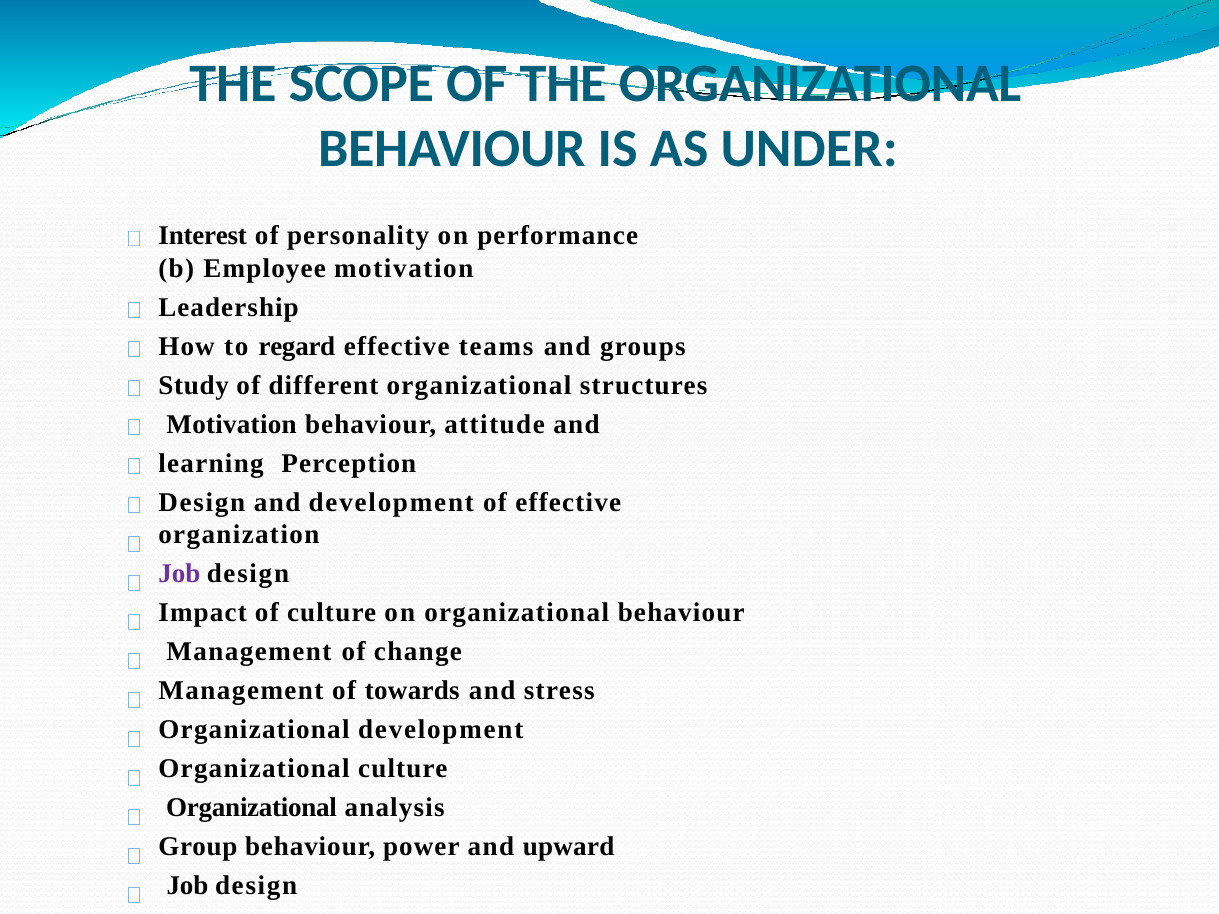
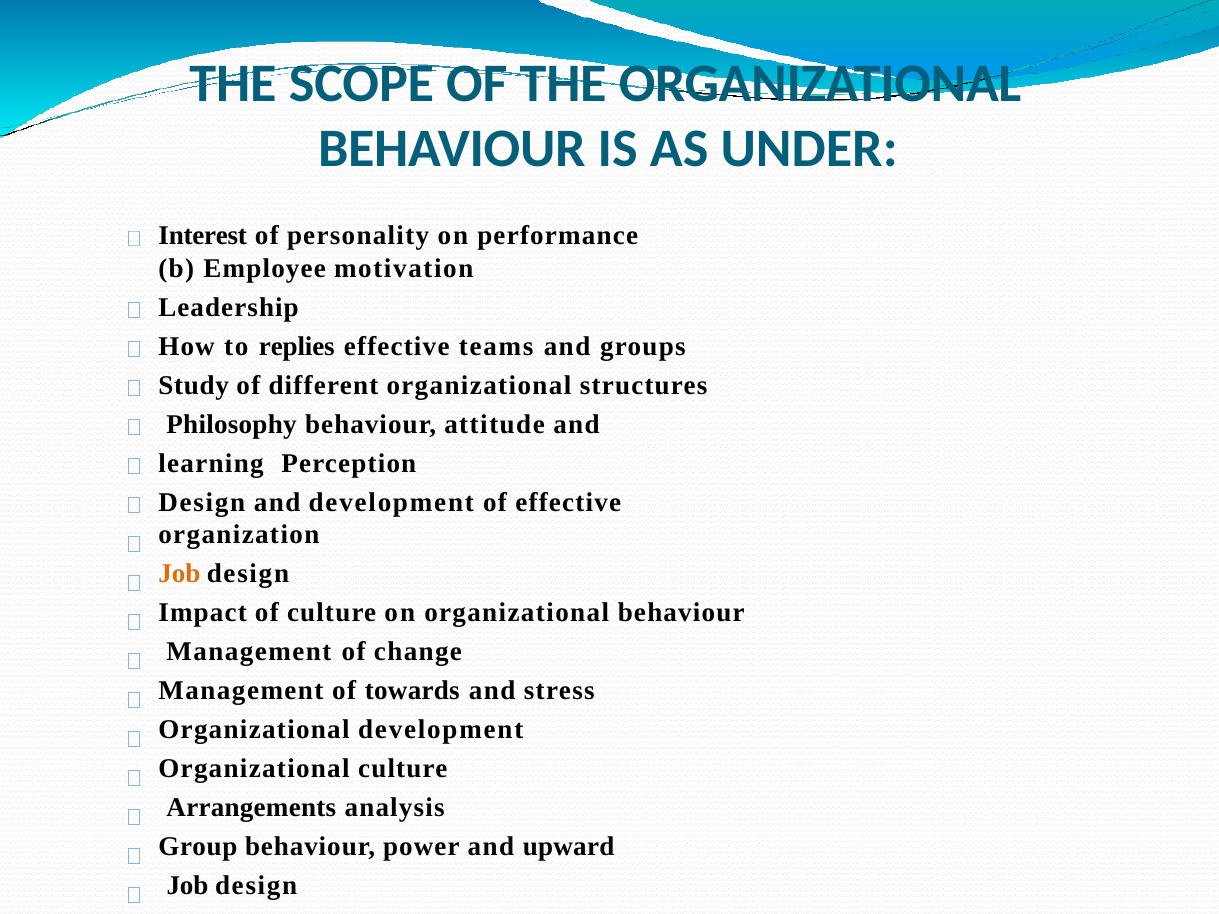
regard: regard -> replies
Motivation at (232, 424): Motivation -> Philosophy
Job at (179, 574) colour: purple -> orange
Organizational at (252, 808): Organizational -> Arrangements
